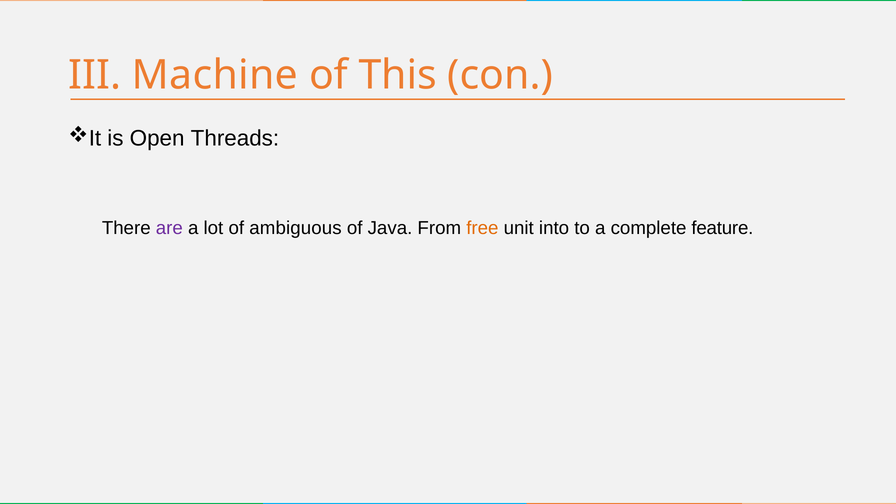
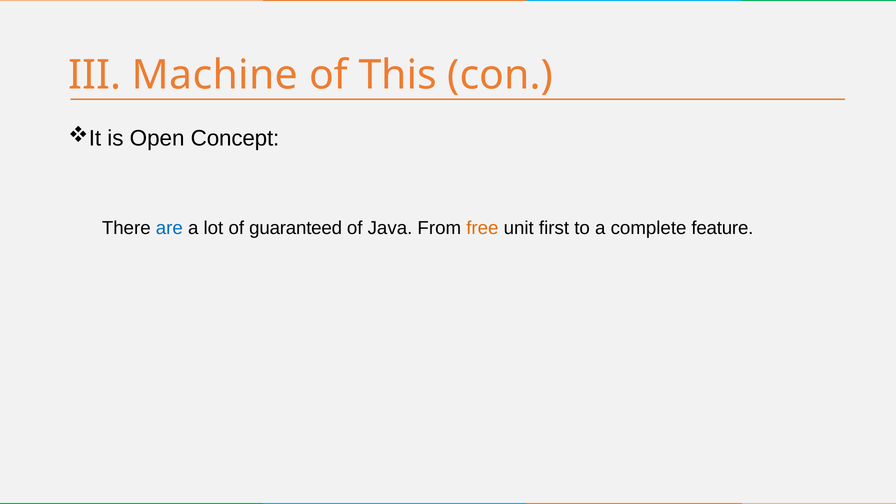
Threads: Threads -> Concept
are colour: purple -> blue
ambiguous: ambiguous -> guaranteed
into: into -> first
